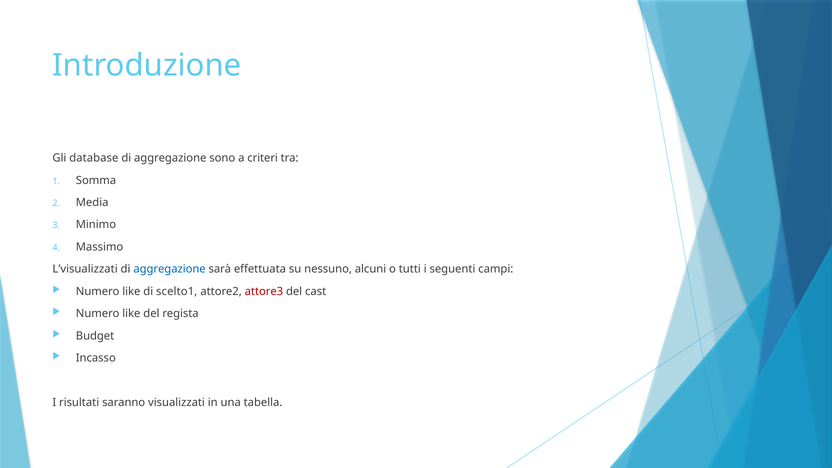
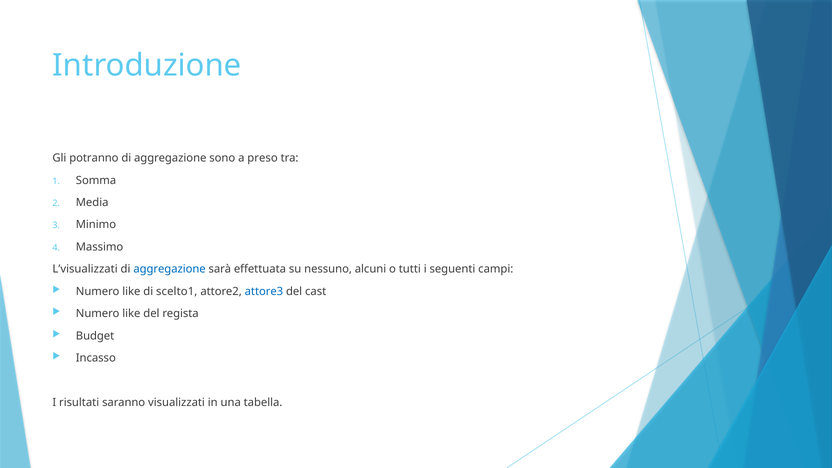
database: database -> potranno
criteri: criteri -> preso
attore3 colour: red -> blue
